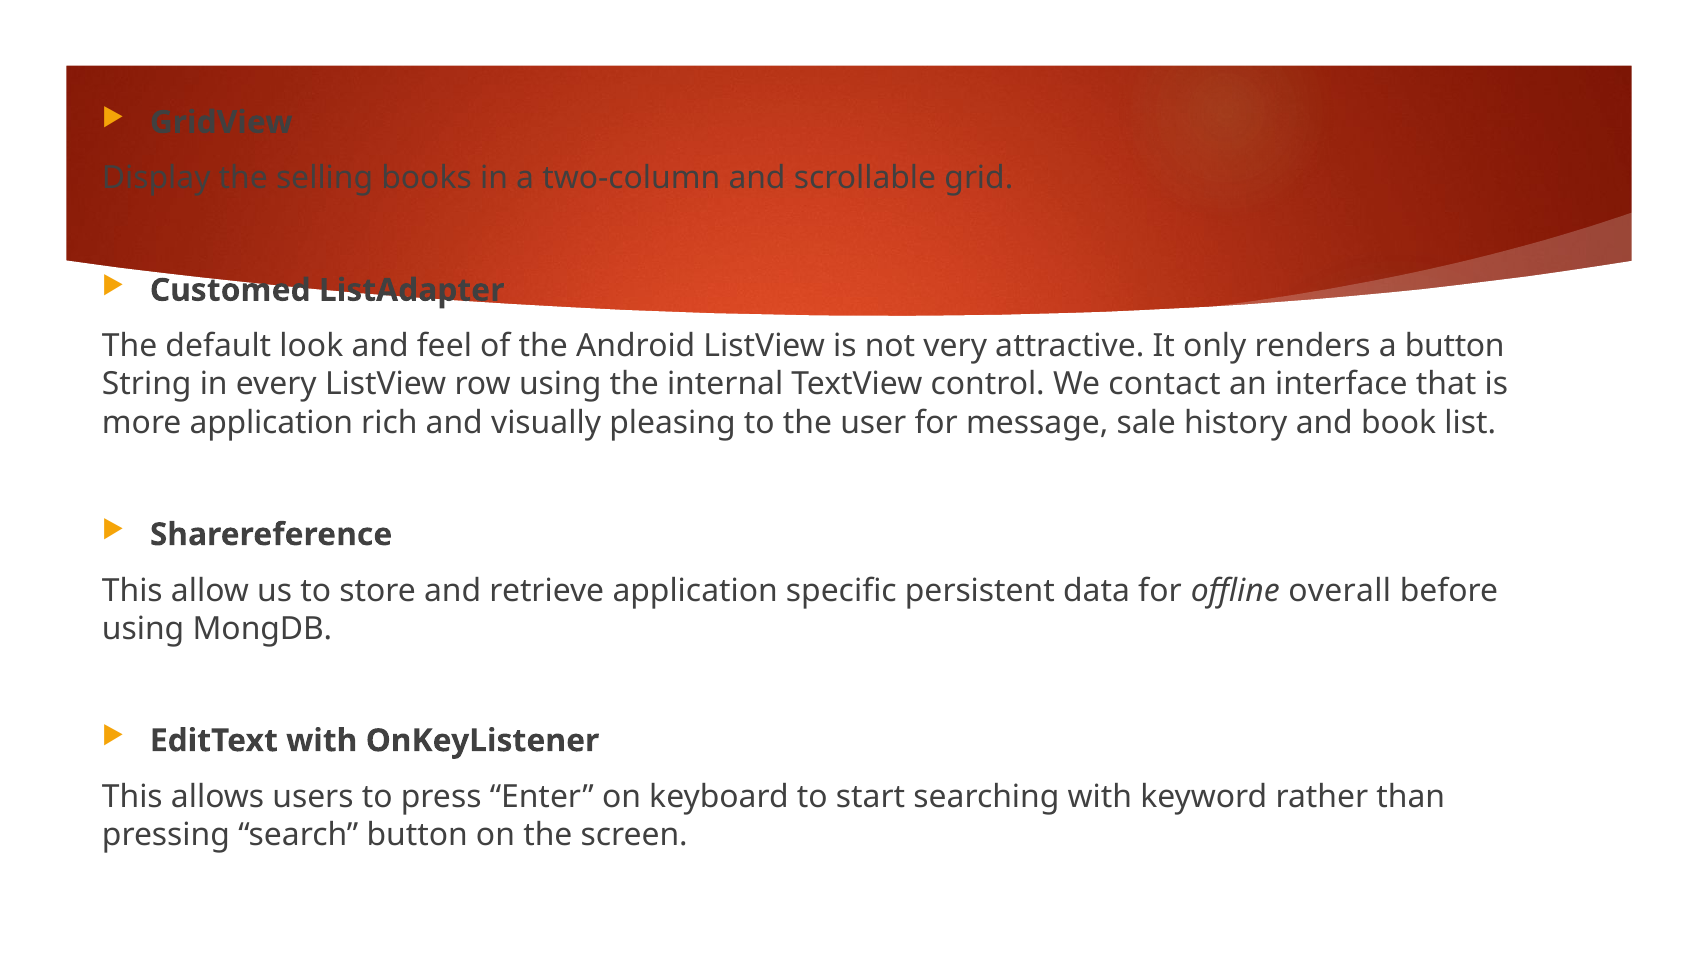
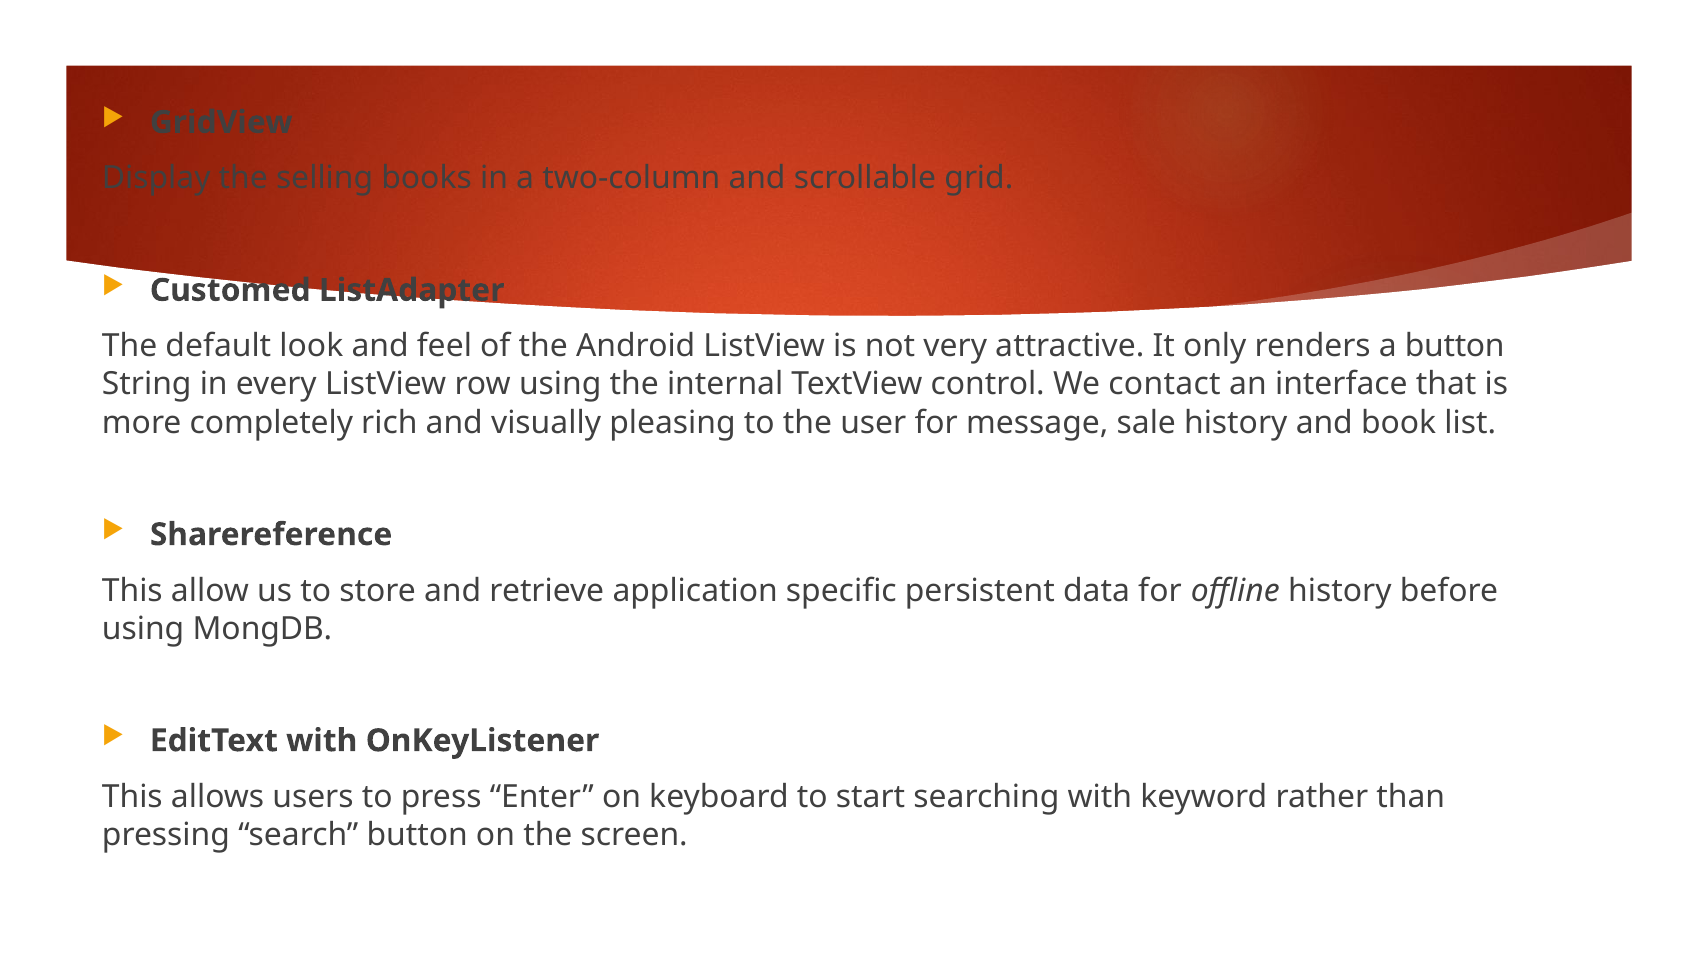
more application: application -> completely
offline overall: overall -> history
